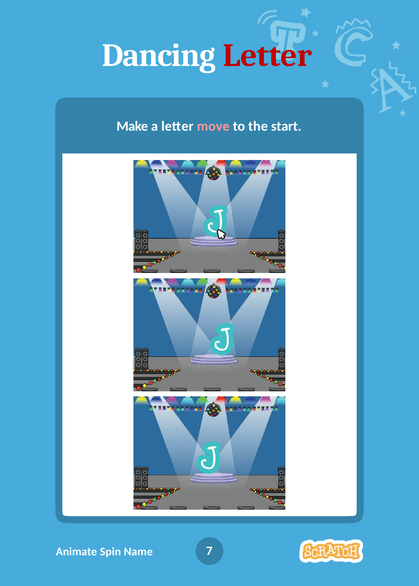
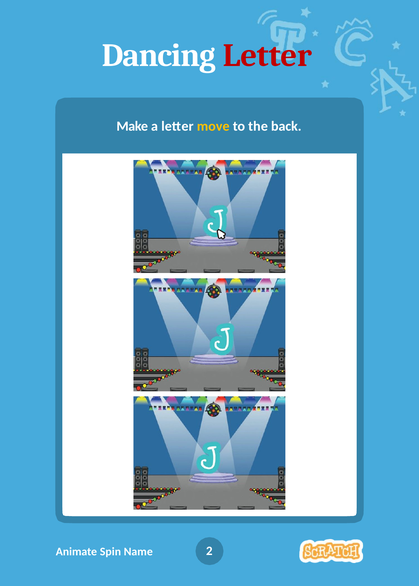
move colour: pink -> yellow
start: start -> back
7: 7 -> 2
